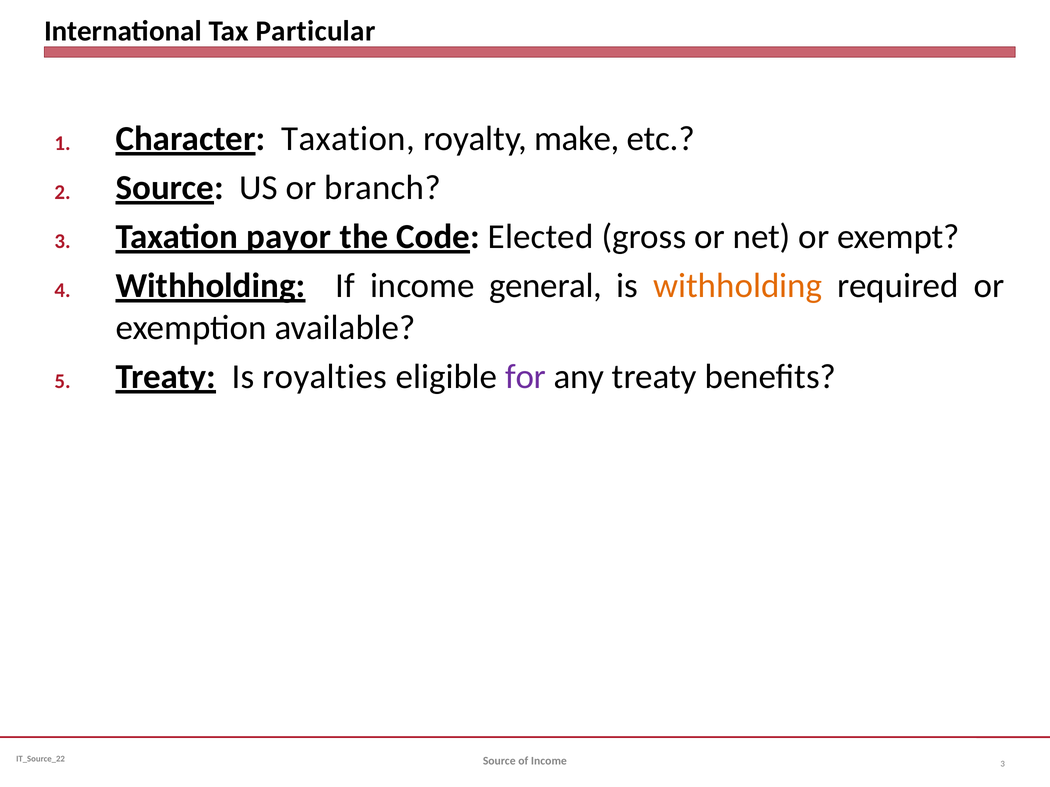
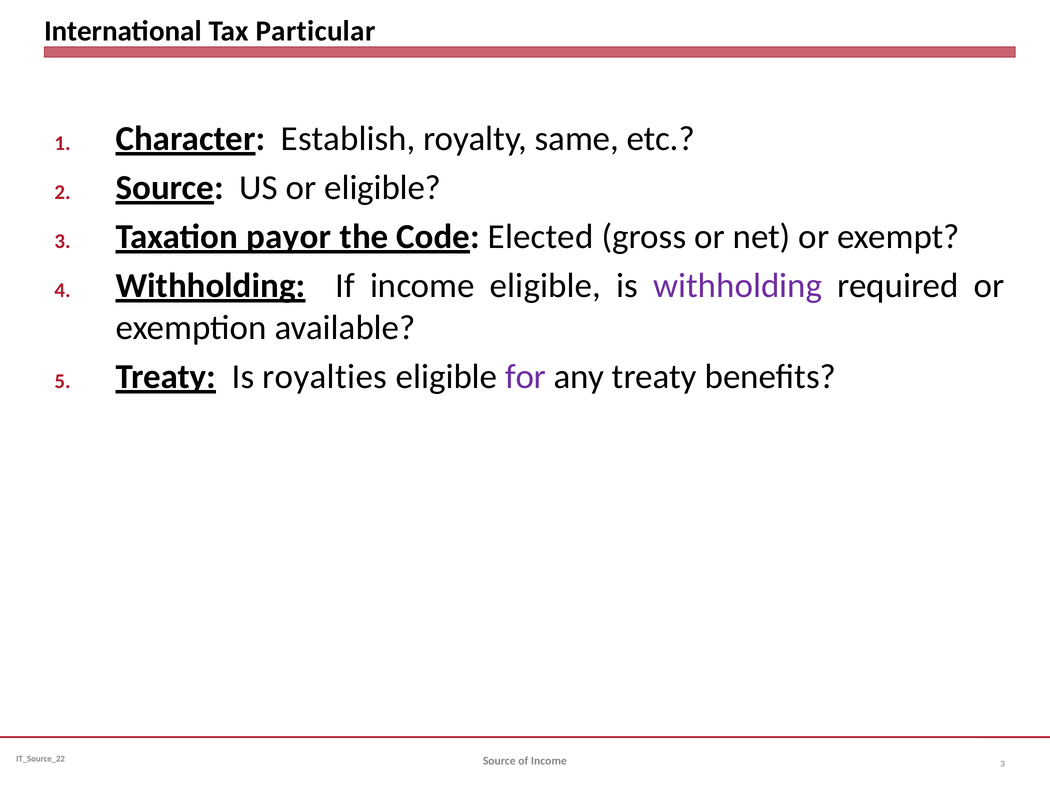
Character Taxation: Taxation -> Establish
make: make -> same
or branch: branch -> eligible
income general: general -> eligible
withholding at (738, 286) colour: orange -> purple
